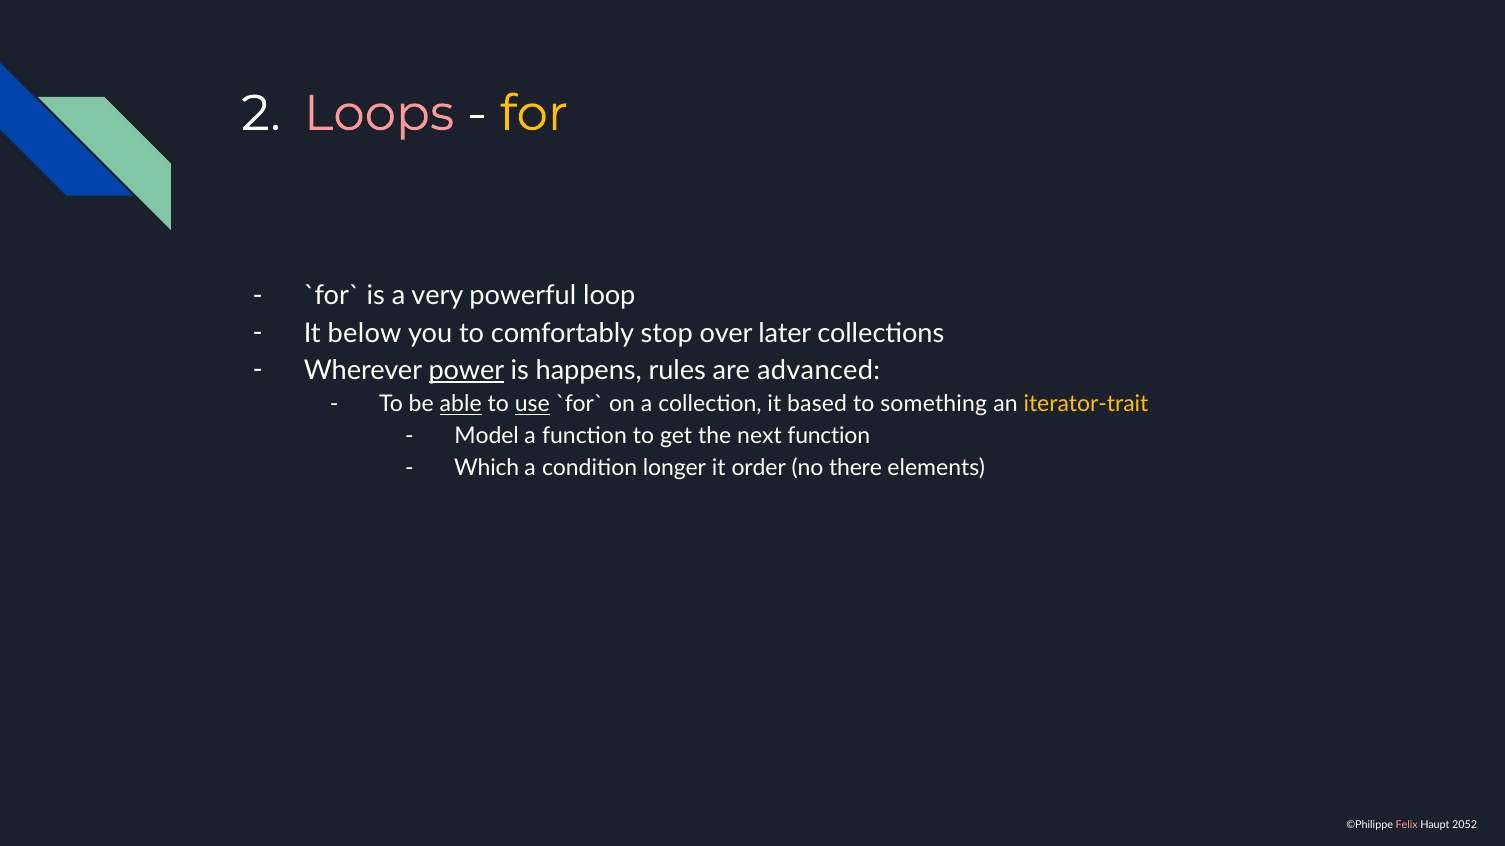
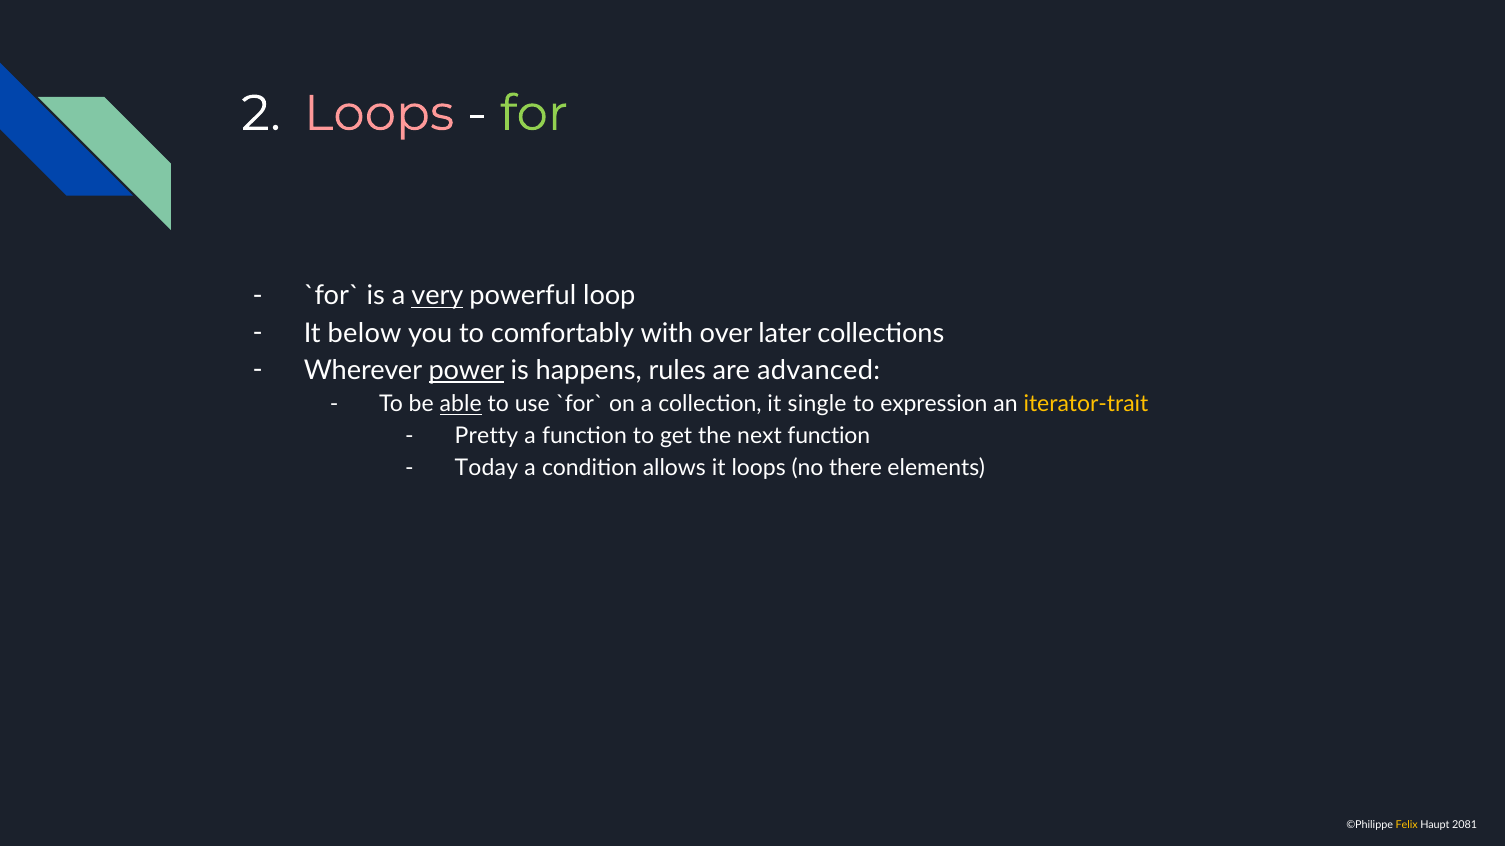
for colour: yellow -> light green
very underline: none -> present
stop: stop -> with
use underline: present -> none
based: based -> single
something: something -> expression
Model: Model -> Pretty
Which: Which -> Today
longer: longer -> allows
it order: order -> loops
Felix colour: pink -> yellow
2052: 2052 -> 2081
